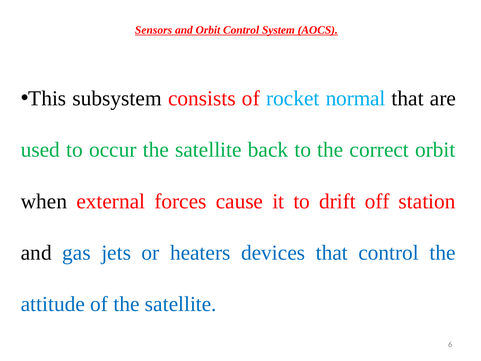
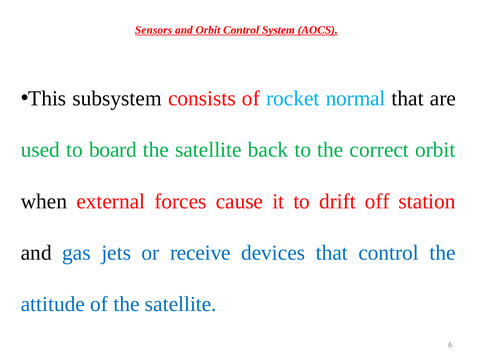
occur: occur -> board
heaters: heaters -> receive
